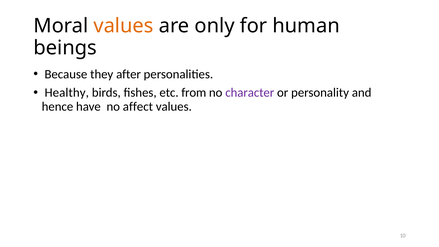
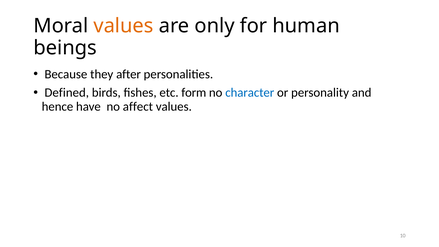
Healthy: Healthy -> Defined
from: from -> form
character colour: purple -> blue
